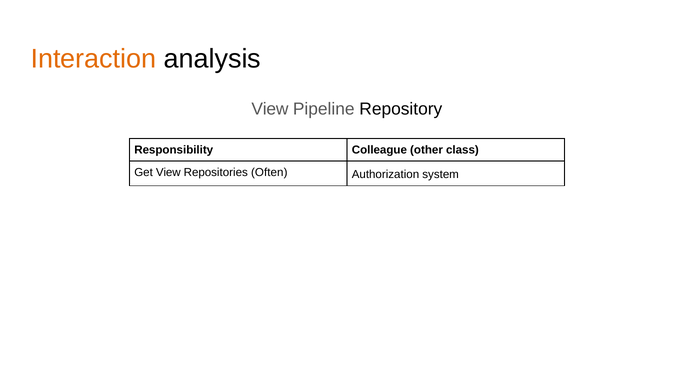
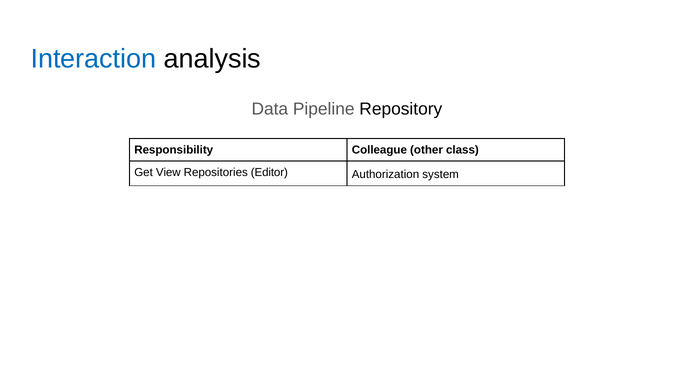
Interaction colour: orange -> blue
View at (270, 109): View -> Data
Often: Often -> Editor
